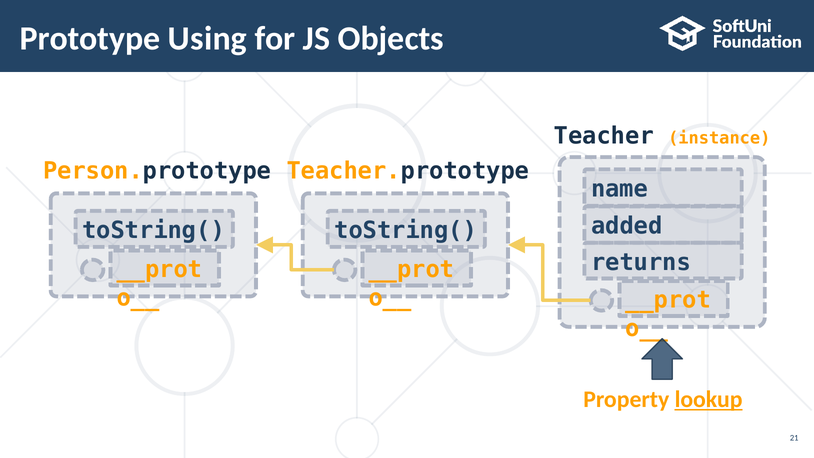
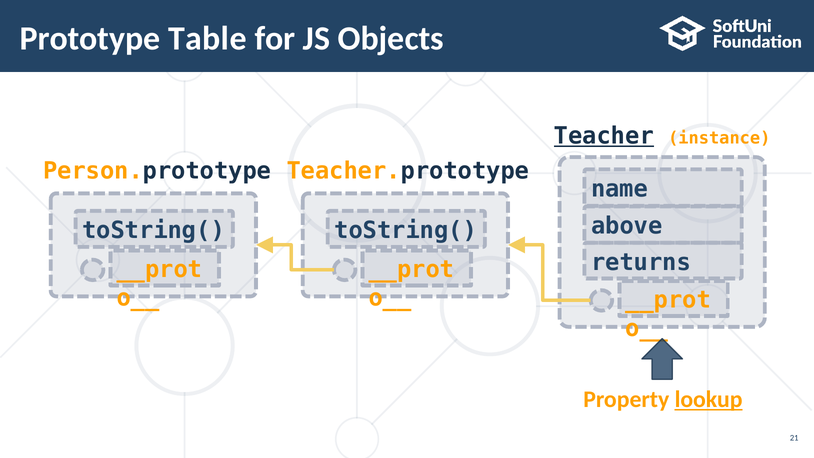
Using: Using -> Table
Teacher underline: none -> present
added: added -> above
